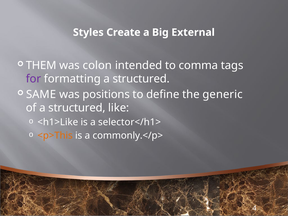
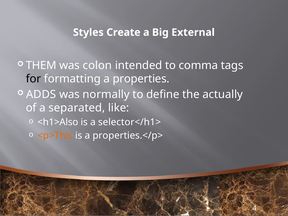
for colour: purple -> black
formatting a structured: structured -> properties
SAME: SAME -> ADDS
positions: positions -> normally
generic: generic -> actually
of a structured: structured -> separated
<h1>Like: <h1>Like -> <h1>Also
commonly.</p>: commonly.</p> -> properties.</p>
